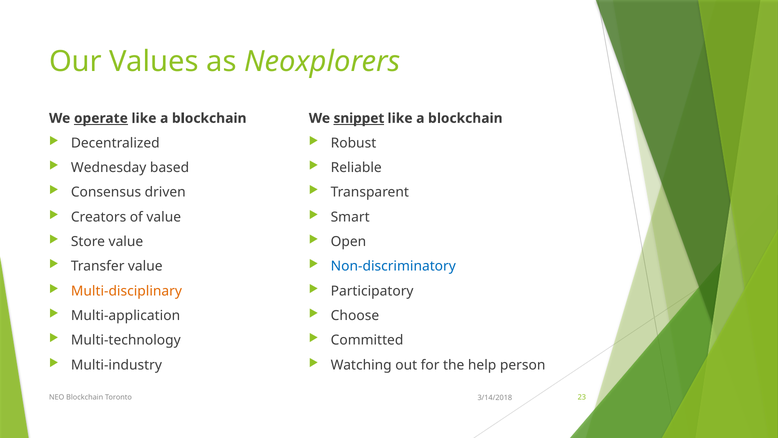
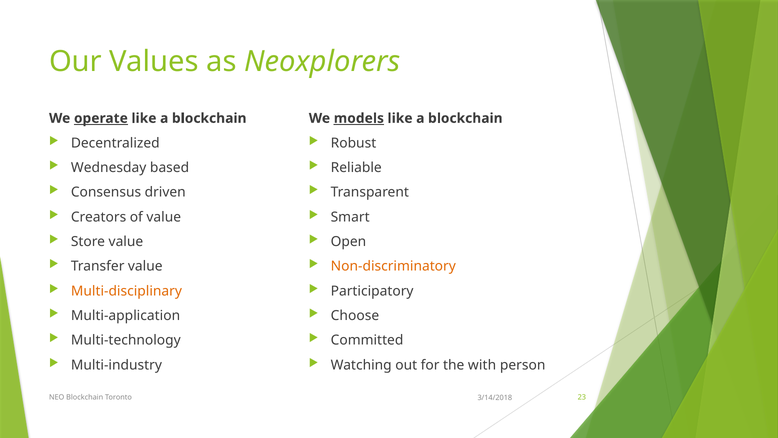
snippet: snippet -> models
Non-discriminatory colour: blue -> orange
help: help -> with
